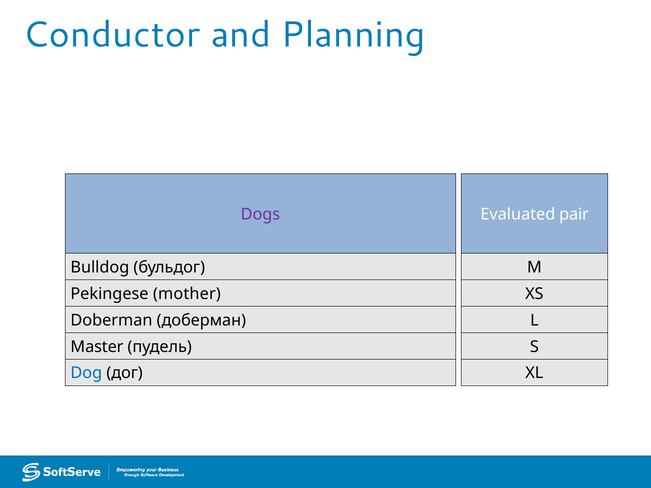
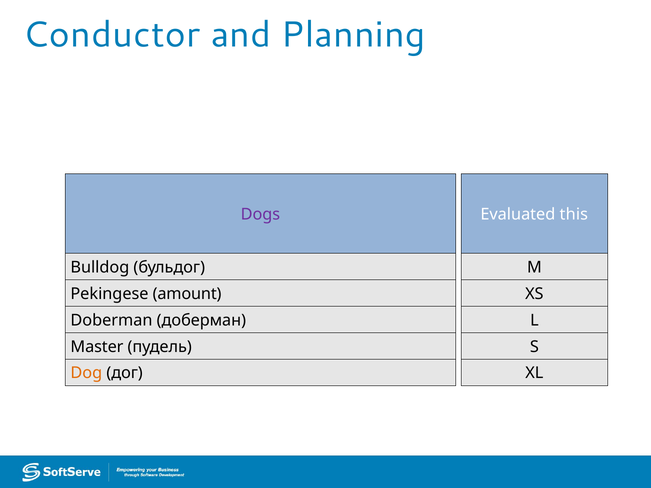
pair: pair -> this
mother: mother -> amount
Dog colour: blue -> orange
